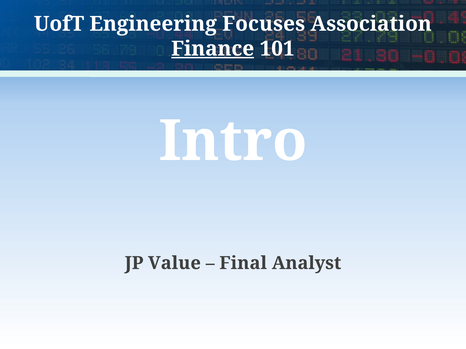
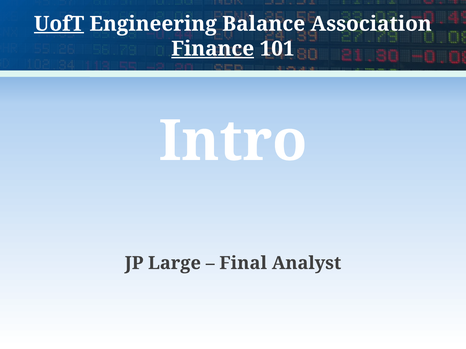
UofT underline: none -> present
Focuses: Focuses -> Balance
Value: Value -> Large
